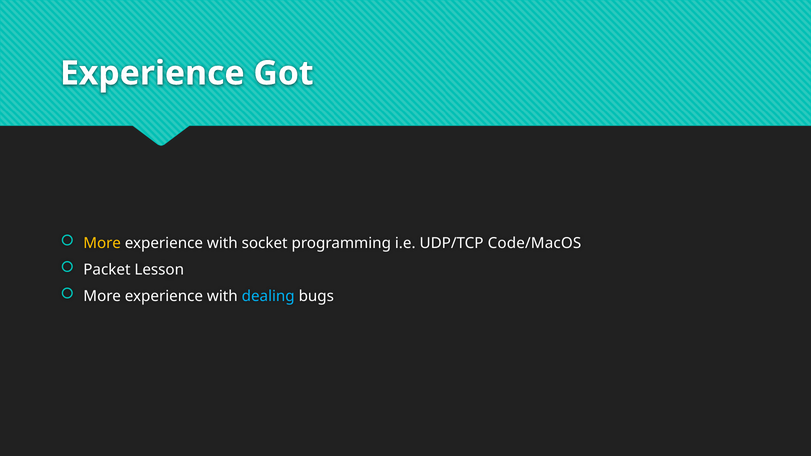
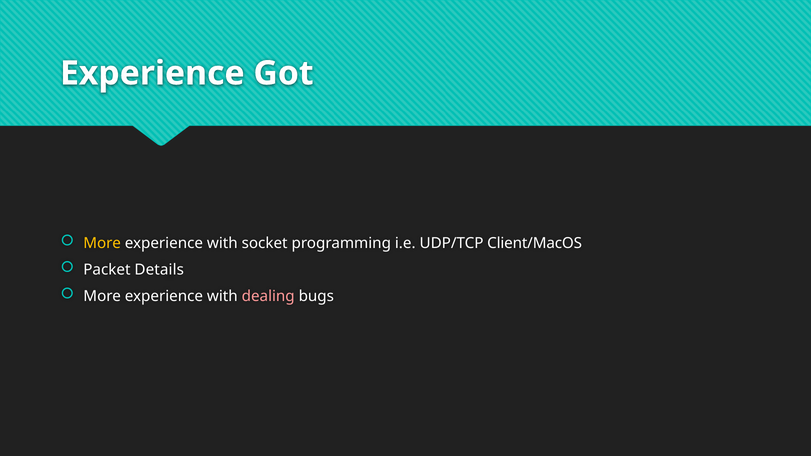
Code/MacOS: Code/MacOS -> Client/MacOS
Lesson: Lesson -> Details
dealing colour: light blue -> pink
